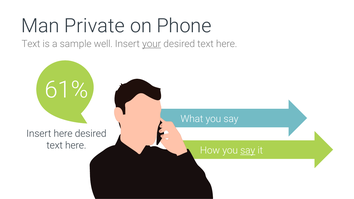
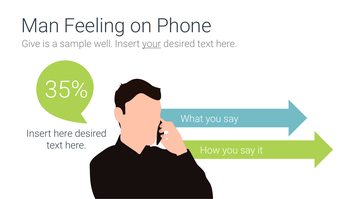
Private: Private -> Feeling
Text at (31, 44): Text -> Give
61%: 61% -> 35%
say at (248, 151) underline: present -> none
